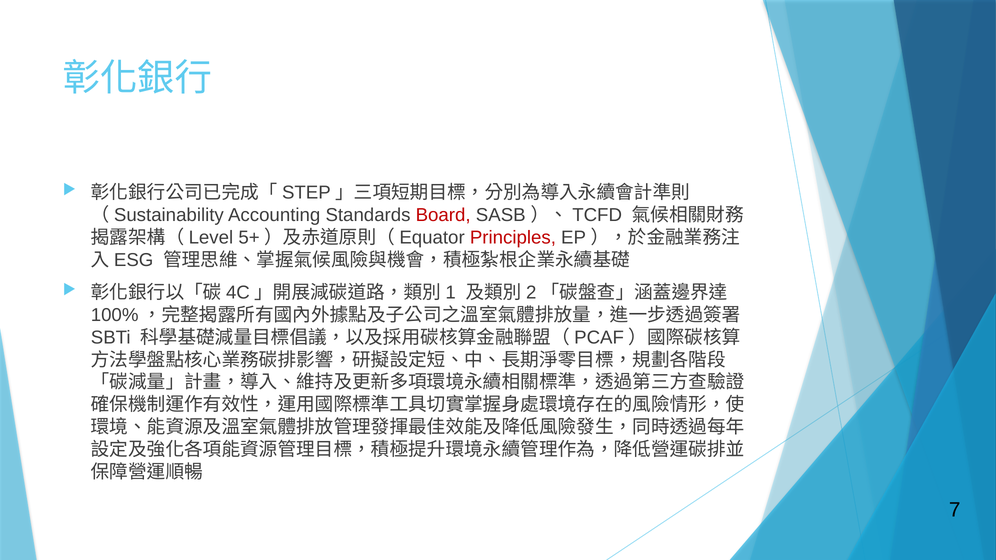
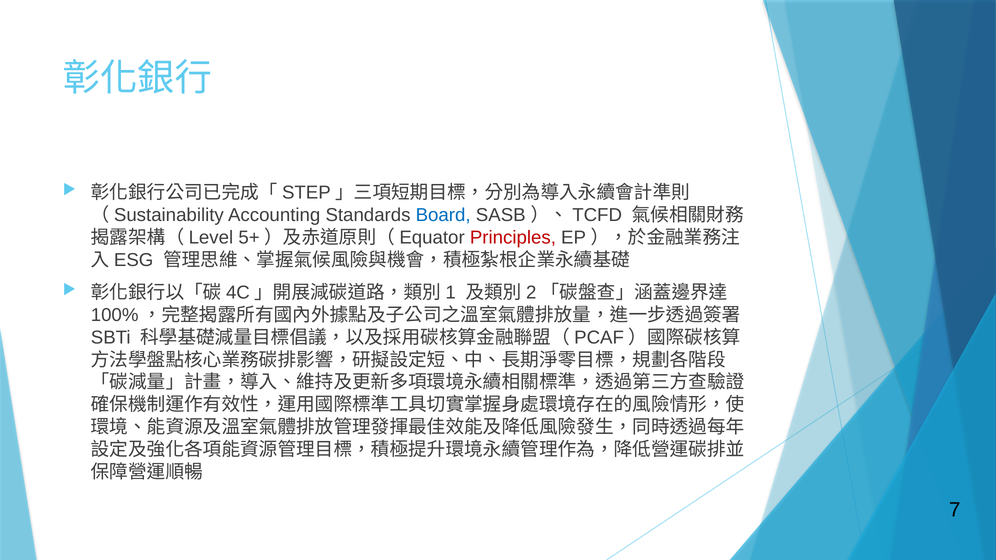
Board colour: red -> blue
